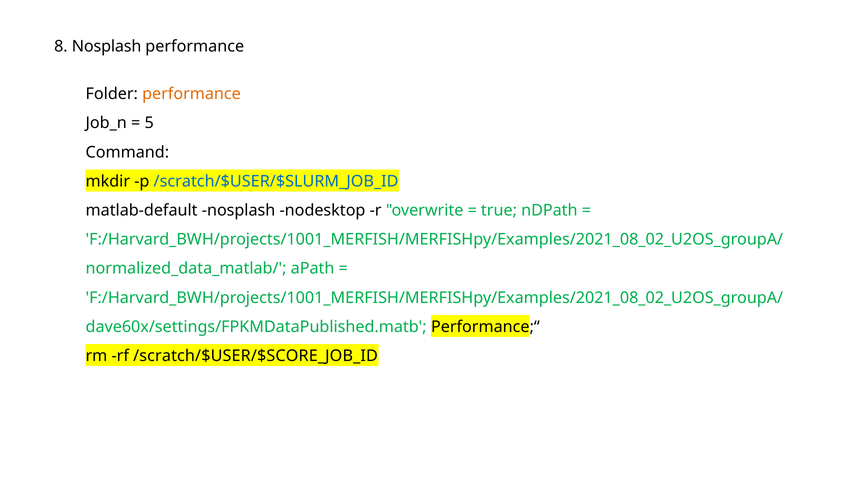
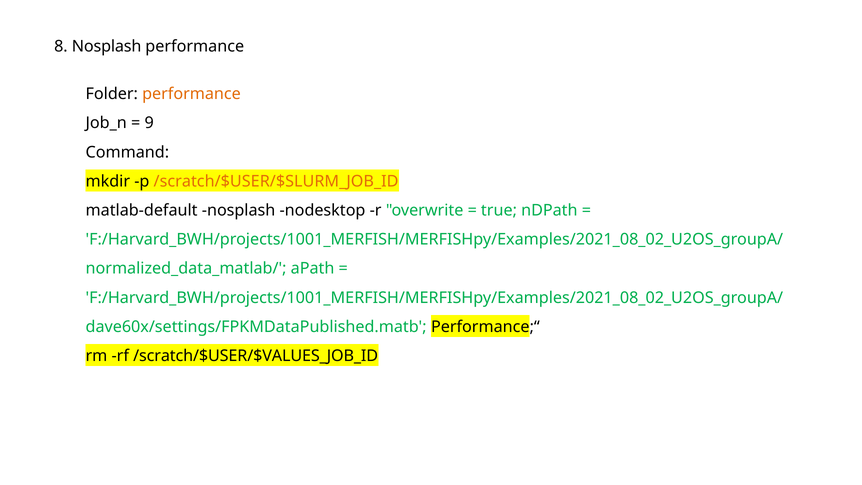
5: 5 -> 9
/scratch/$USER/$SLURM_JOB_ID colour: blue -> orange
/scratch/$USER/$SCORE_JOB_ID: /scratch/$USER/$SCORE_JOB_ID -> /scratch/$USER/$VALUES_JOB_ID
